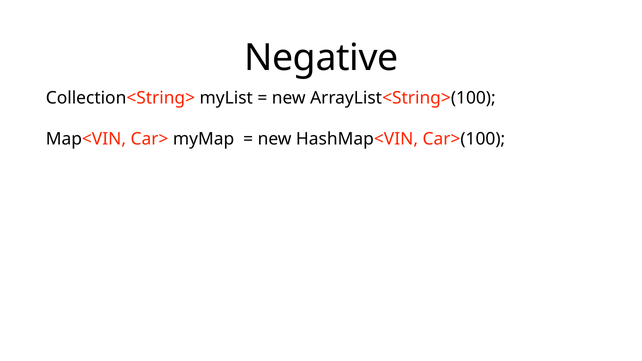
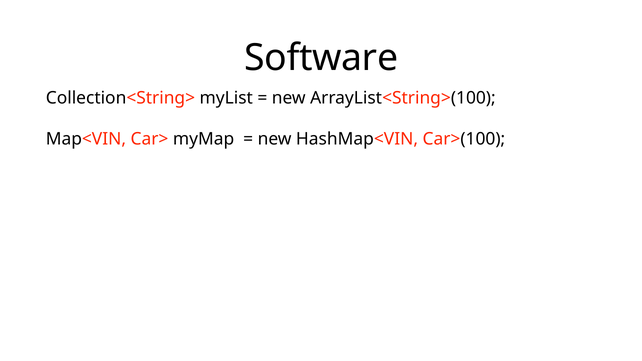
Negative: Negative -> Software
